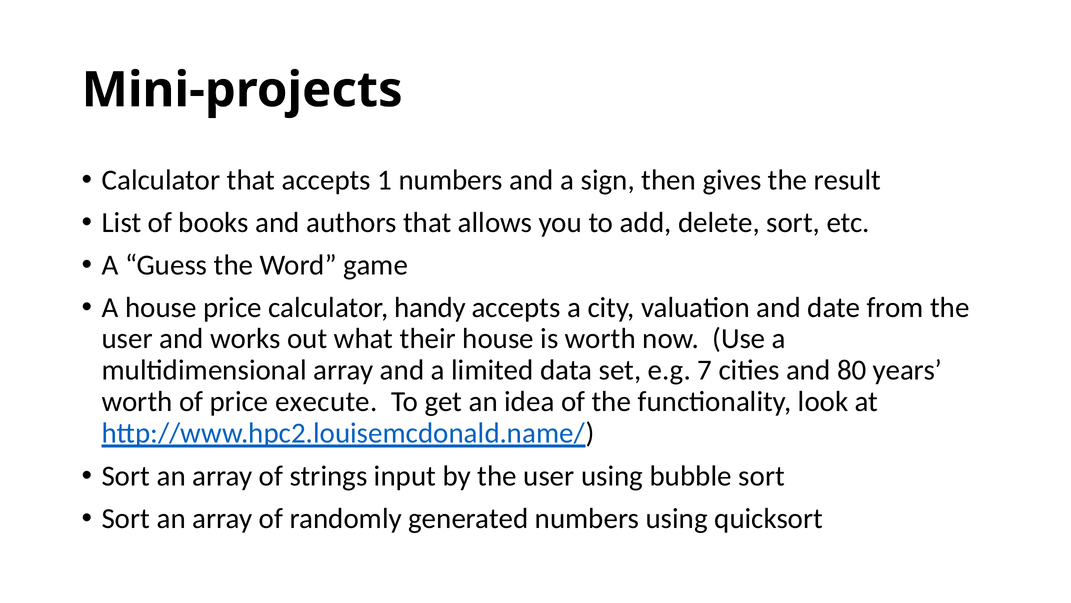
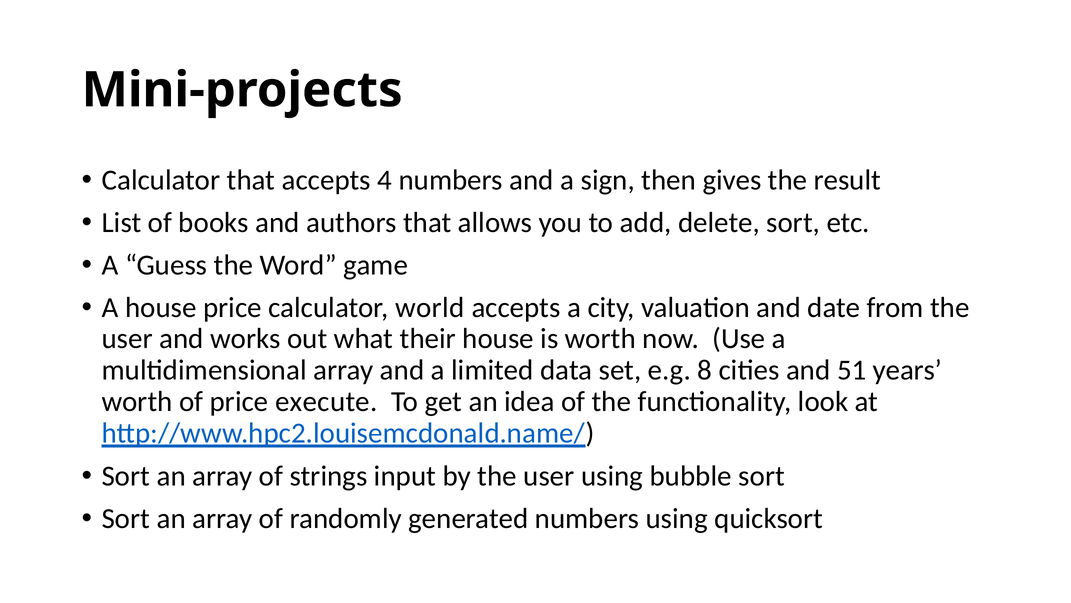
1: 1 -> 4
handy: handy -> world
7: 7 -> 8
80: 80 -> 51
